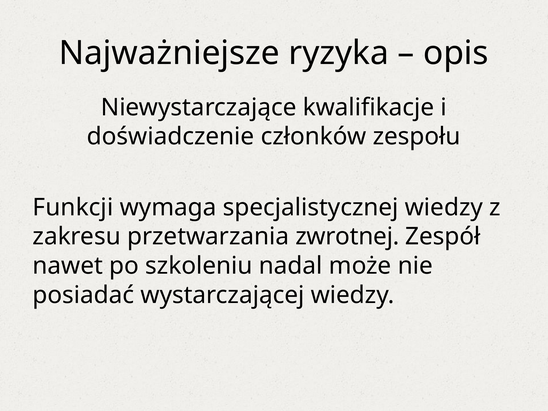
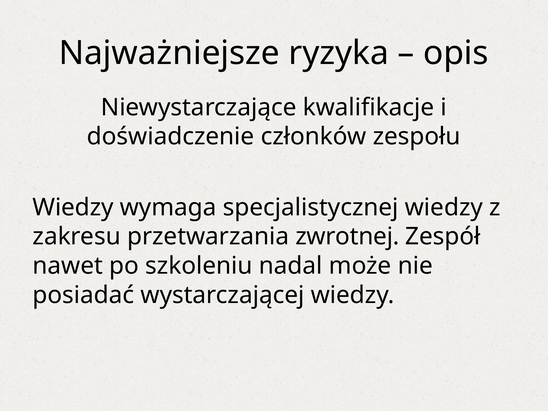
Funkcji at (73, 207): Funkcji -> Wiedzy
